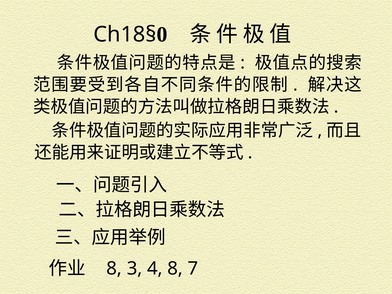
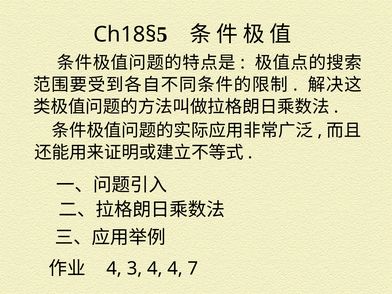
0: 0 -> 5
8 at (114, 268): 8 -> 4
4 8: 8 -> 4
